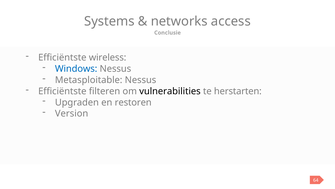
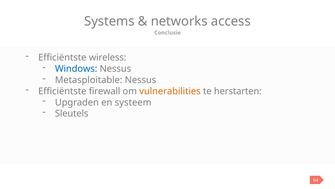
filteren: filteren -> firewall
vulnerabilities colour: black -> orange
restoren: restoren -> systeem
Version: Version -> Sleutels
